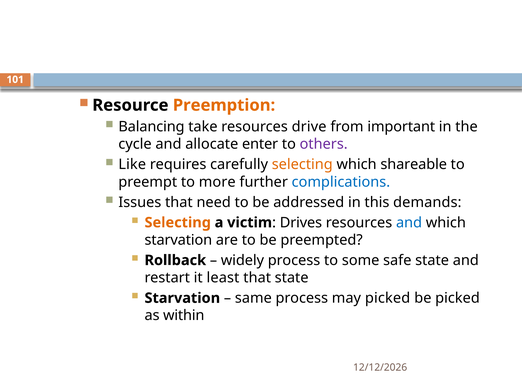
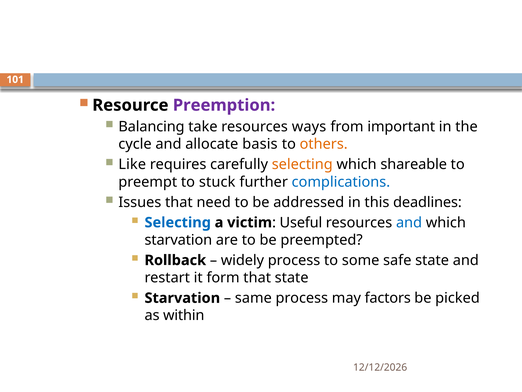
Preemption colour: orange -> purple
drive: drive -> ways
enter: enter -> basis
others colour: purple -> orange
more: more -> stuck
demands: demands -> deadlines
Selecting at (178, 222) colour: orange -> blue
Drives: Drives -> Useful
least: least -> form
may picked: picked -> factors
